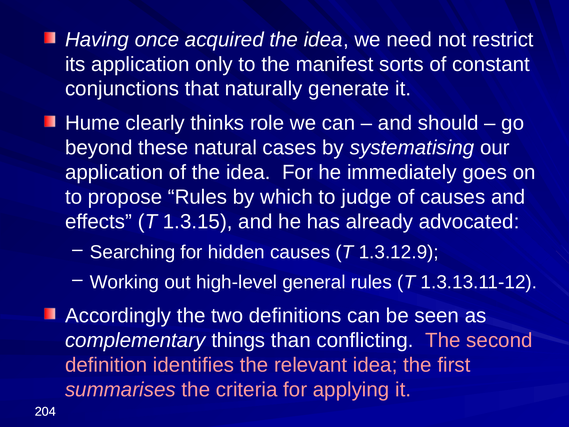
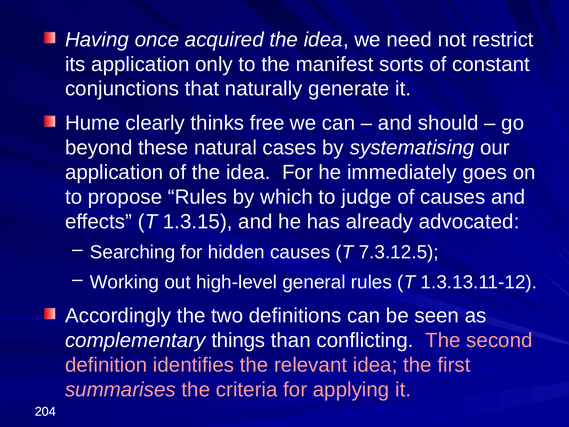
role: role -> free
1.3.12.9: 1.3.12.9 -> 7.3.12.5
